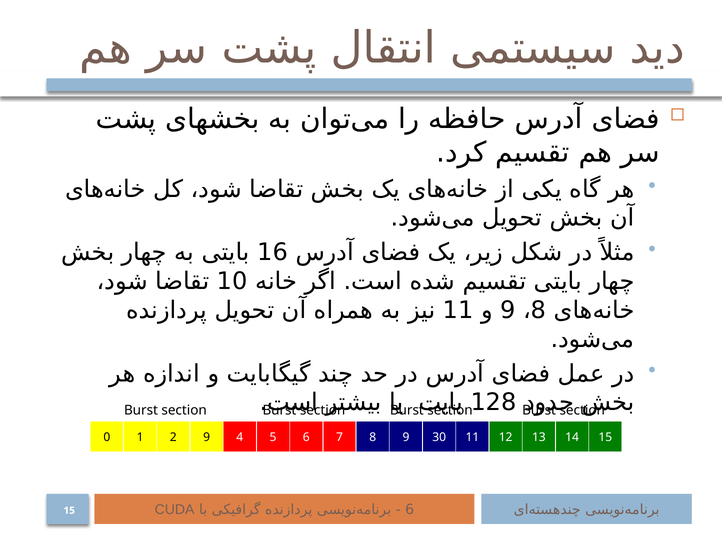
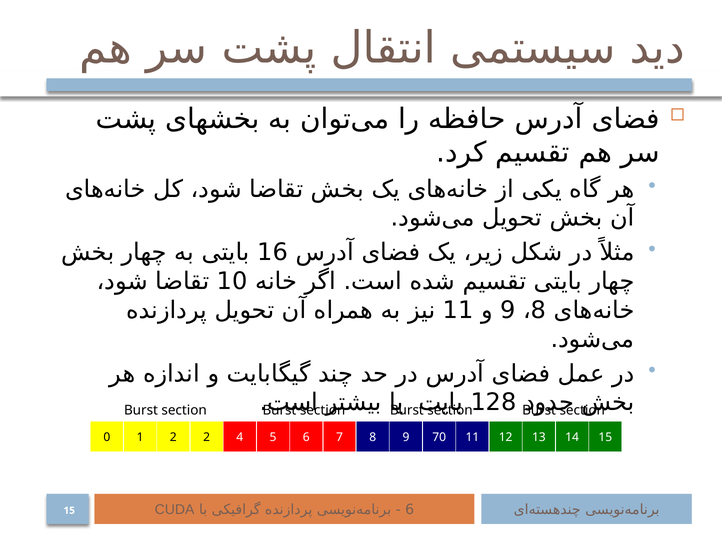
0 9: 9 -> 2
30: 30 -> 70
